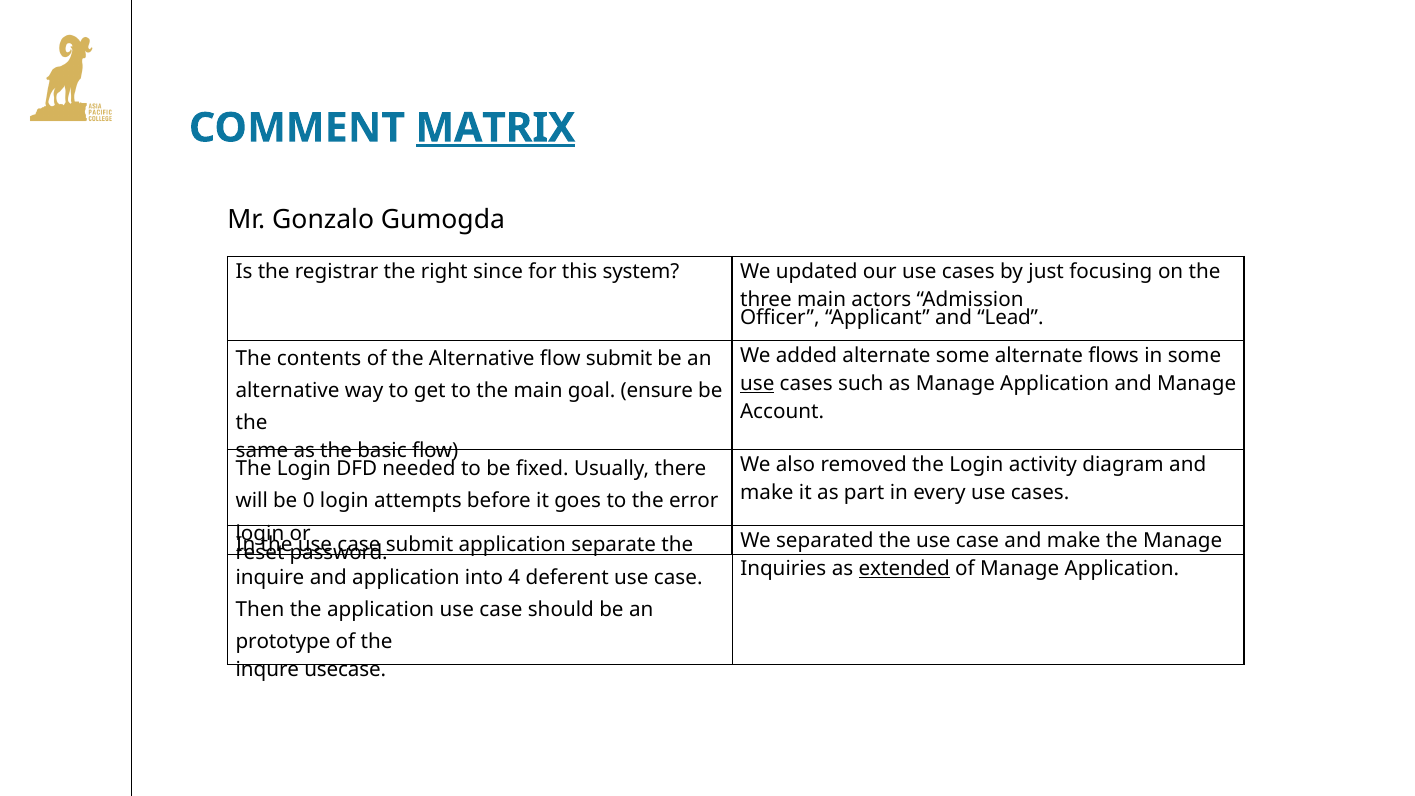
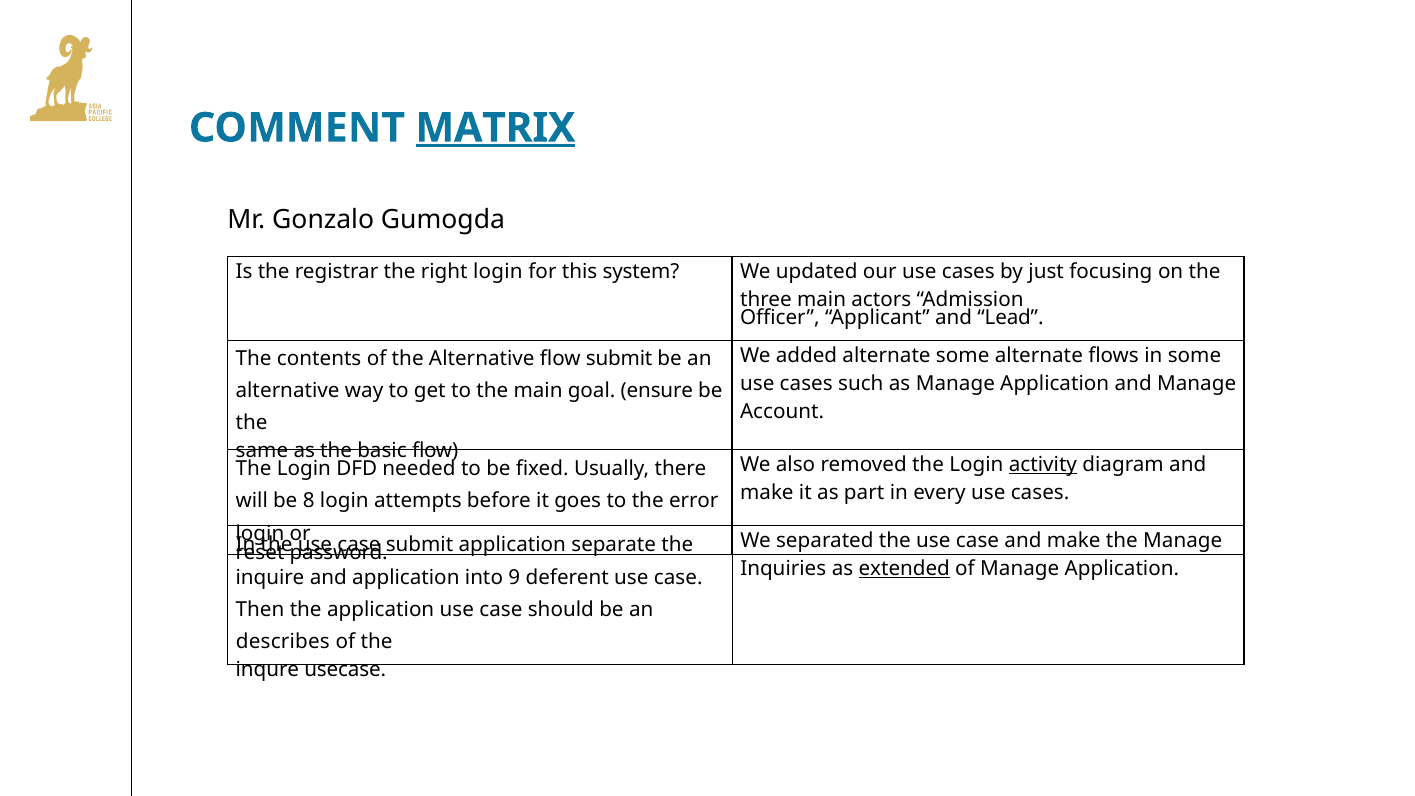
right since: since -> login
use at (757, 384) underline: present -> none
activity underline: none -> present
0: 0 -> 8
4: 4 -> 9
prototype: prototype -> describes
